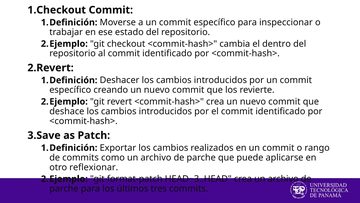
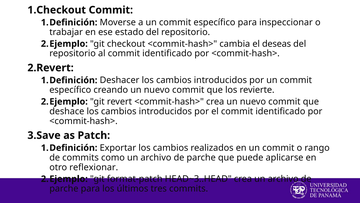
dentro: dentro -> deseas
